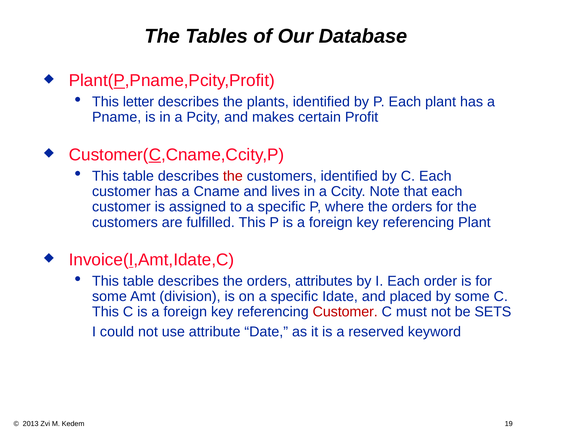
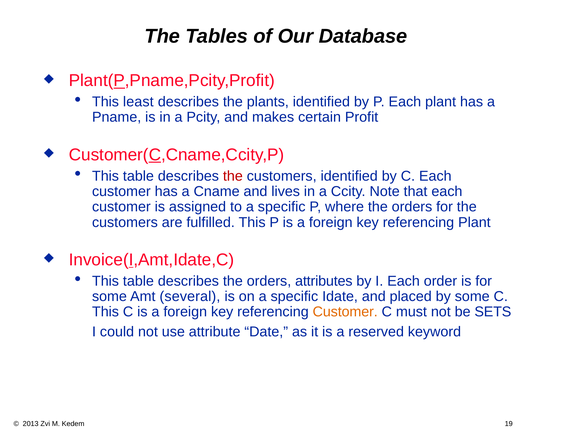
letter: letter -> least
division: division -> several
Customer at (345, 312) colour: red -> orange
